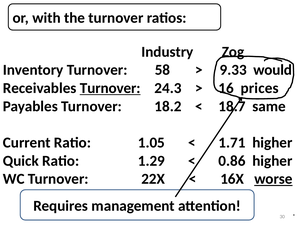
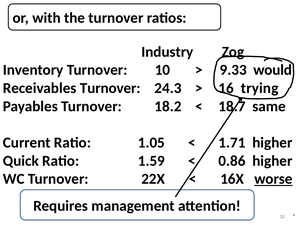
58: 58 -> 10
Turnover at (110, 88) underline: present -> none
prices: prices -> trying
1.29: 1.29 -> 1.59
